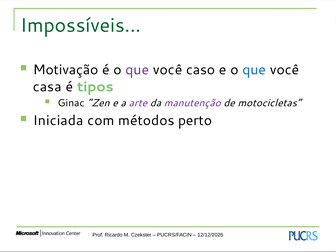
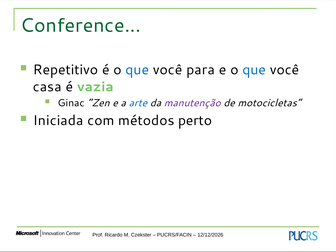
Impossíveis: Impossíveis -> Conference
Motivação: Motivação -> Repetitivo
que at (137, 70) colour: purple -> blue
caso: caso -> para
tipos: tipos -> vazia
arte colour: purple -> blue
